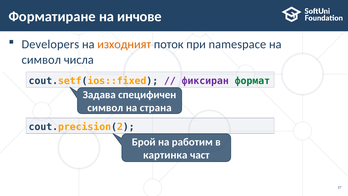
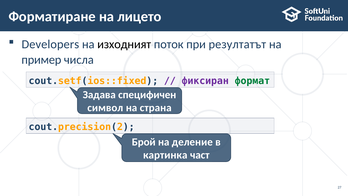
инчове: инчове -> лицето
изходният colour: orange -> black
namespace: namespace -> резултатът
символ at (41, 60): символ -> пример
работим: работим -> деление
